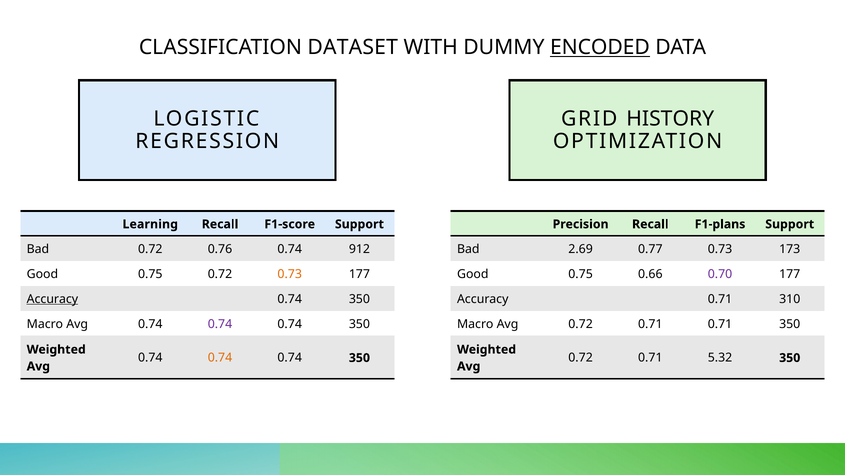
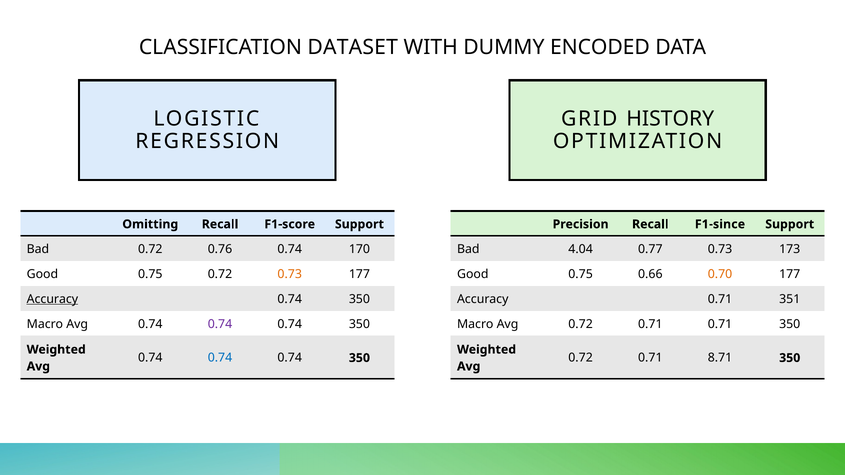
ENCODED underline: present -> none
Learning: Learning -> Omitting
F1-plans: F1-plans -> F1-since
912: 912 -> 170
2.69: 2.69 -> 4.04
0.70 colour: purple -> orange
310: 310 -> 351
0.74 at (220, 358) colour: orange -> blue
5.32: 5.32 -> 8.71
